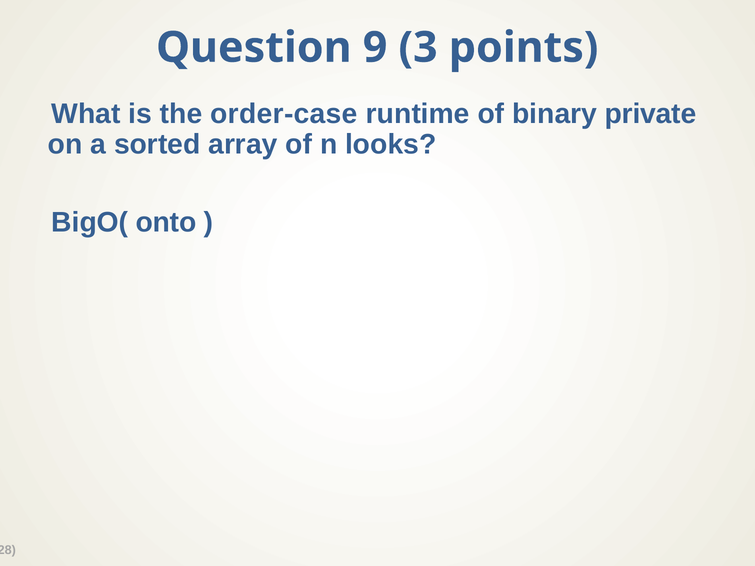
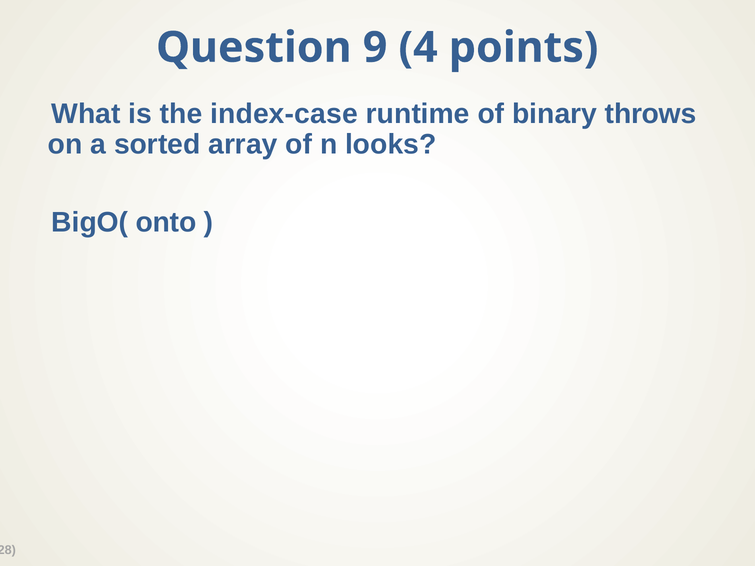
3: 3 -> 4
order-case: order-case -> index-case
private: private -> throws
